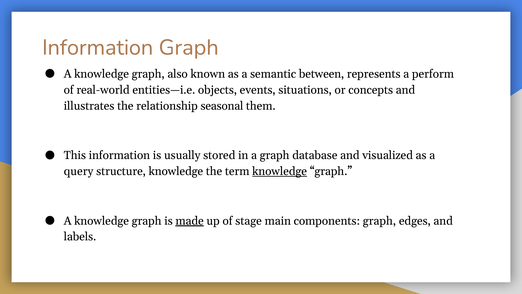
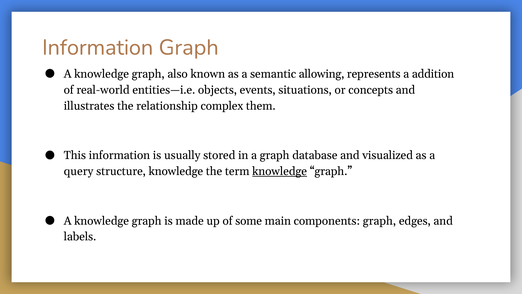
between: between -> allowing
perform: perform -> addition
seasonal: seasonal -> complex
made underline: present -> none
stage: stage -> some
